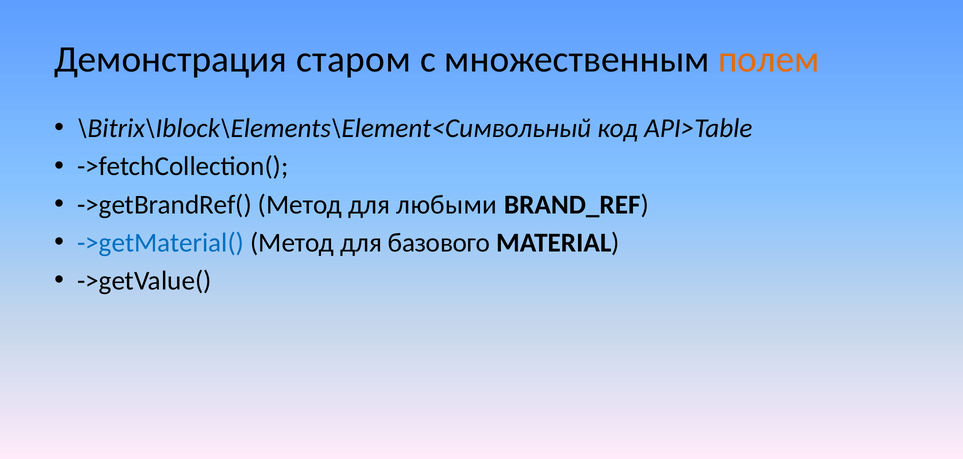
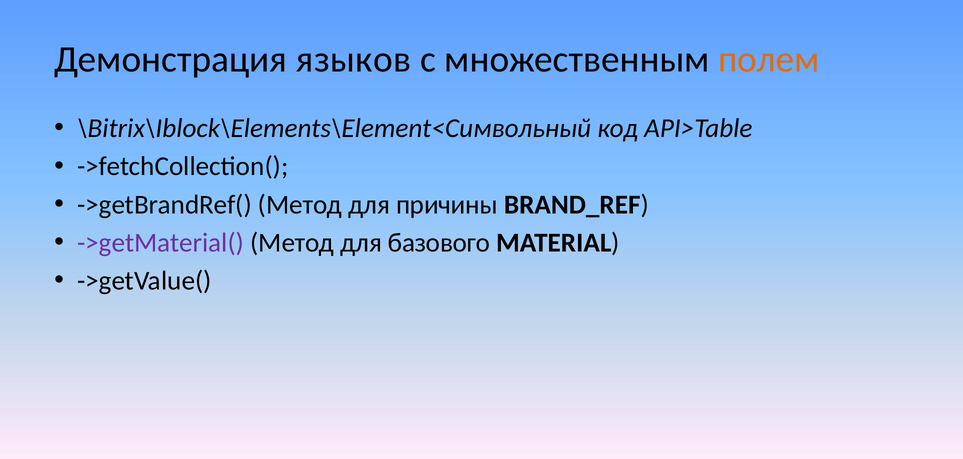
старом: старом -> языков
любыми: любыми -> причины
->getMaterial( colour: blue -> purple
